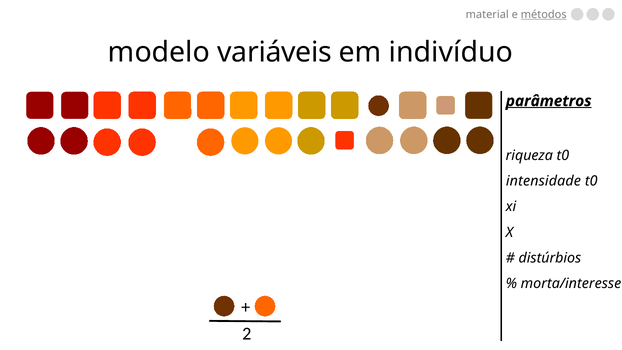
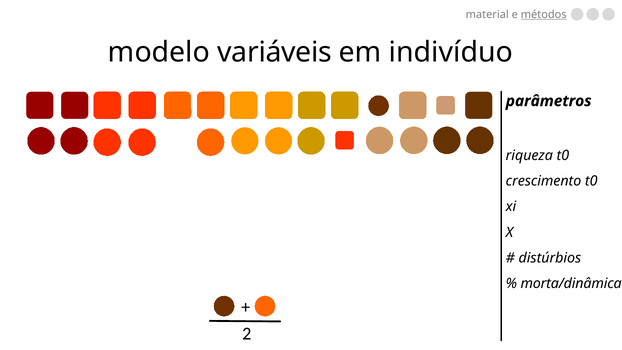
parâmetros underline: present -> none
intensidade: intensidade -> crescimento
morta/interesse: morta/interesse -> morta/dinâmica
